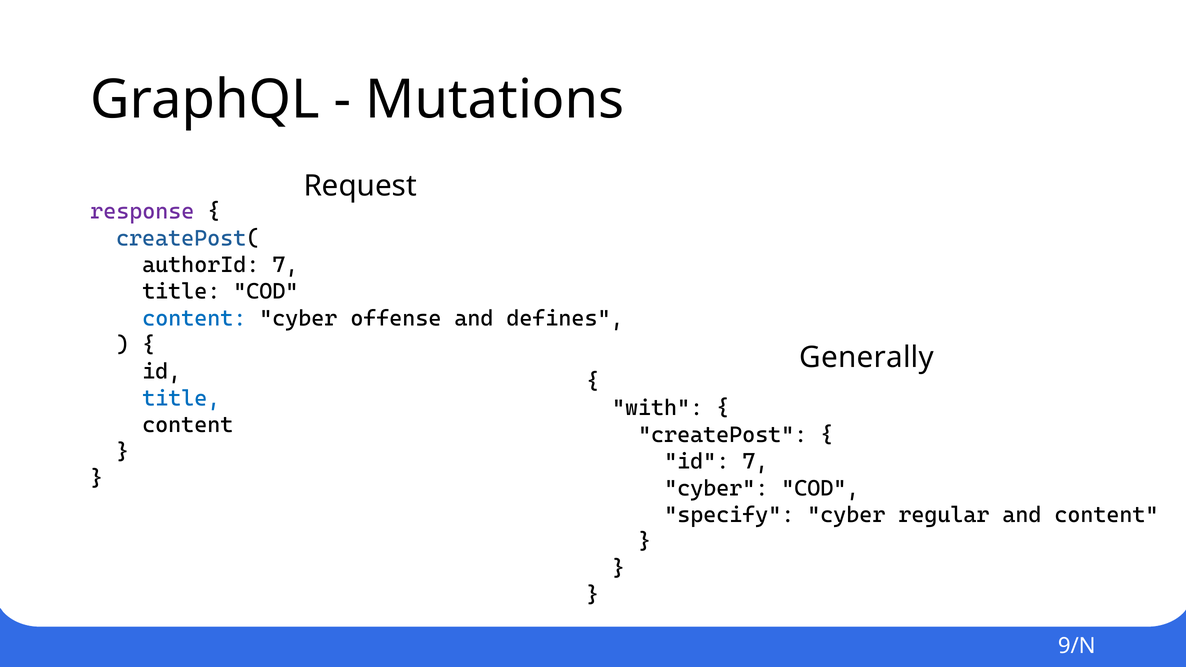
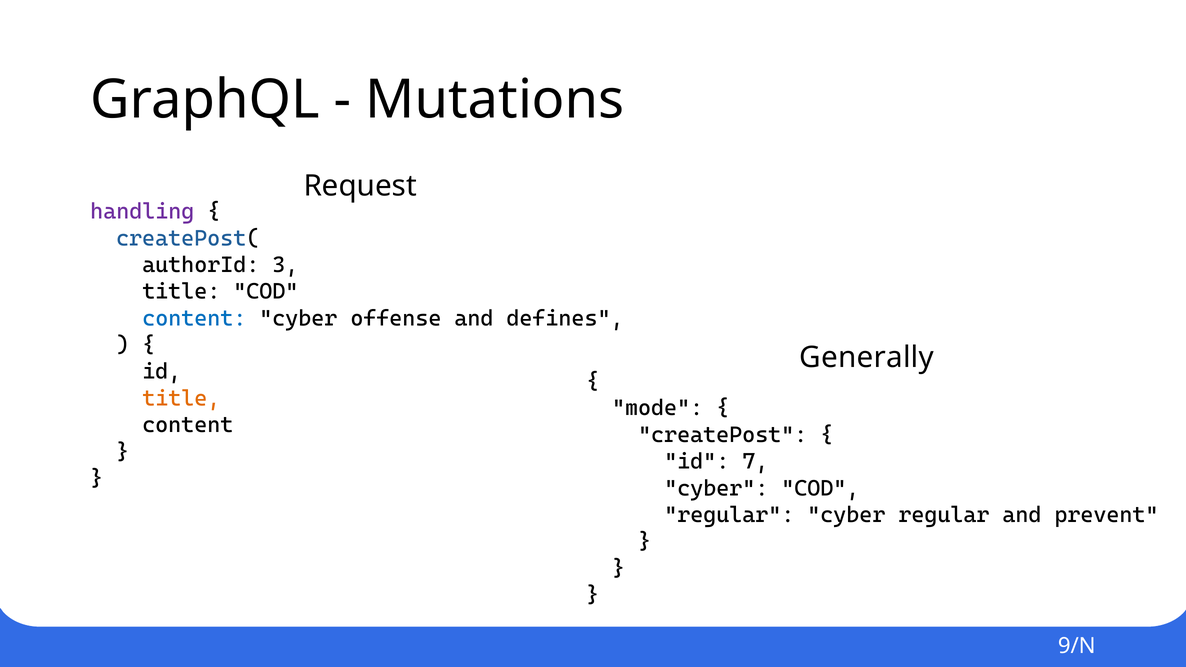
response: response -> handling
authorId 7: 7 -> 3
title at (181, 398) colour: blue -> orange
with: with -> mode
specify at (729, 515): specify -> regular
and content: content -> prevent
